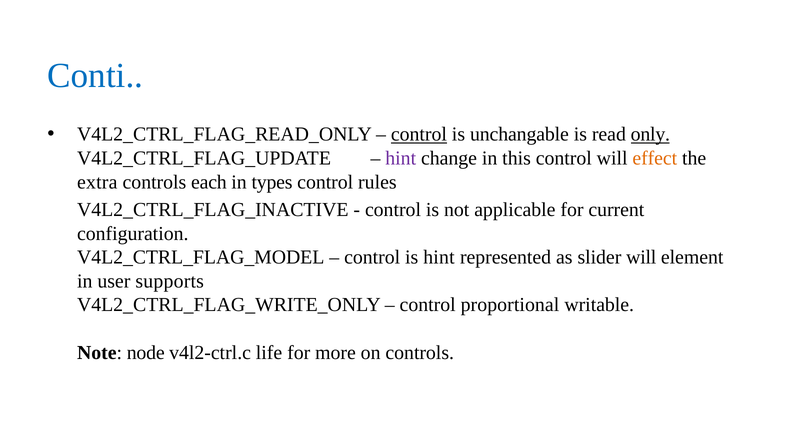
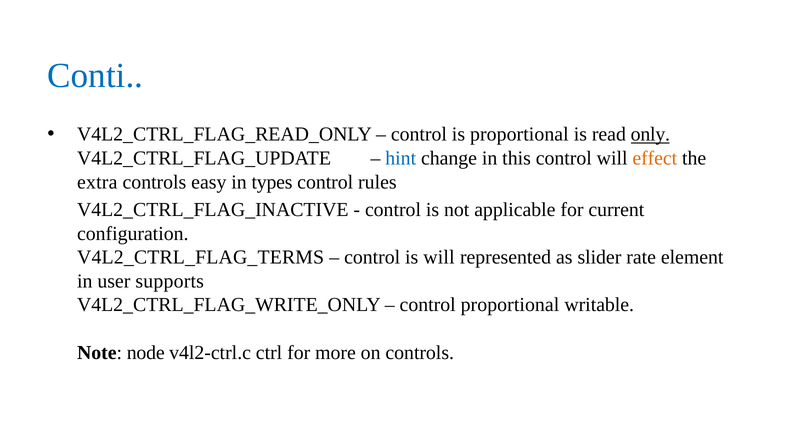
control at (419, 134) underline: present -> none
is unchangable: unchangable -> proportional
hint at (401, 158) colour: purple -> blue
each: each -> easy
V4L2_CTRL_FLAG_MODEL: V4L2_CTRL_FLAG_MODEL -> V4L2_CTRL_FLAG_TERMS
is hint: hint -> will
slider will: will -> rate
life: life -> ctrl
